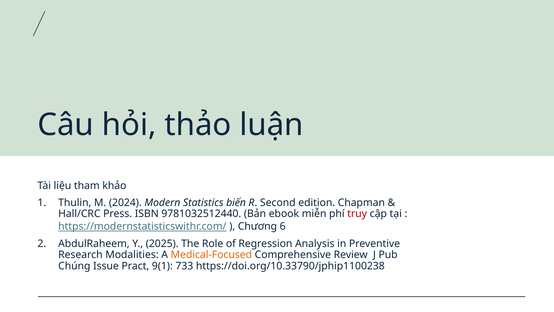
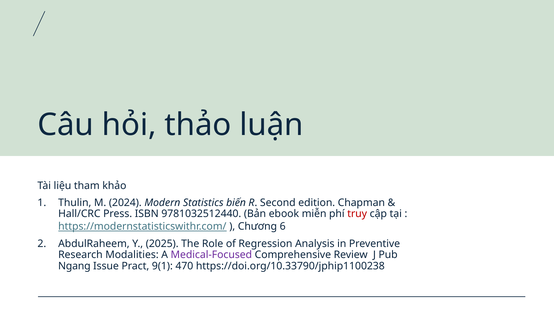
Medical-Focused colour: orange -> purple
Chúng: Chúng -> Ngang
733: 733 -> 470
